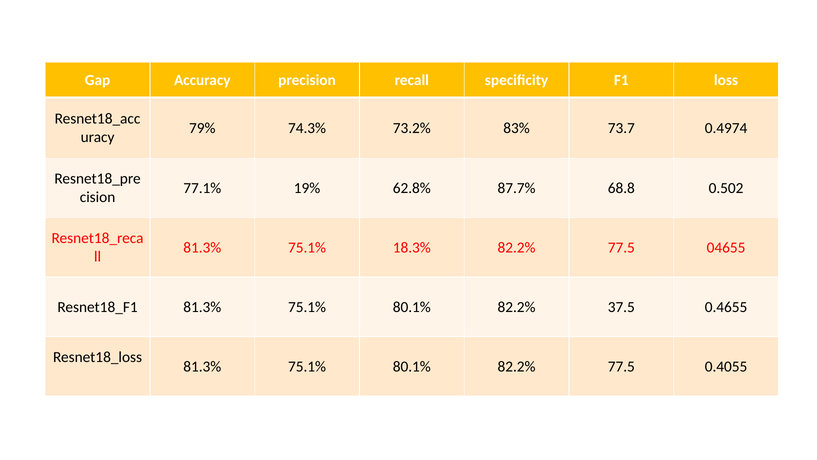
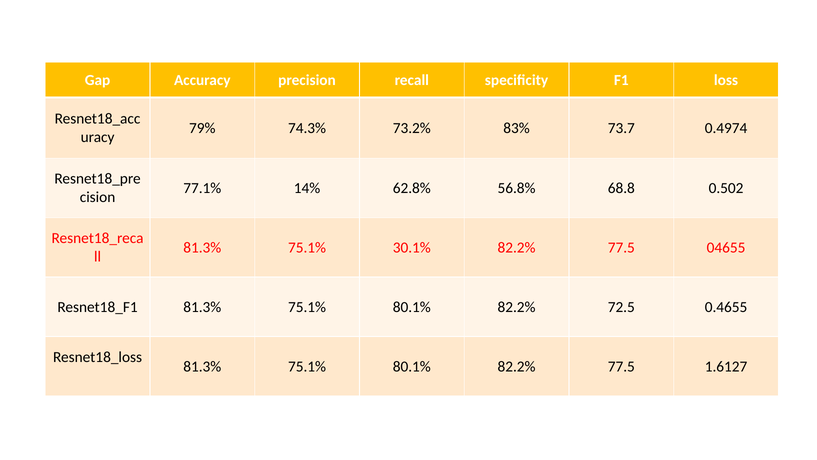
19%: 19% -> 14%
87.7%: 87.7% -> 56.8%
18.3%: 18.3% -> 30.1%
37.5: 37.5 -> 72.5
0.4055: 0.4055 -> 1.6127
